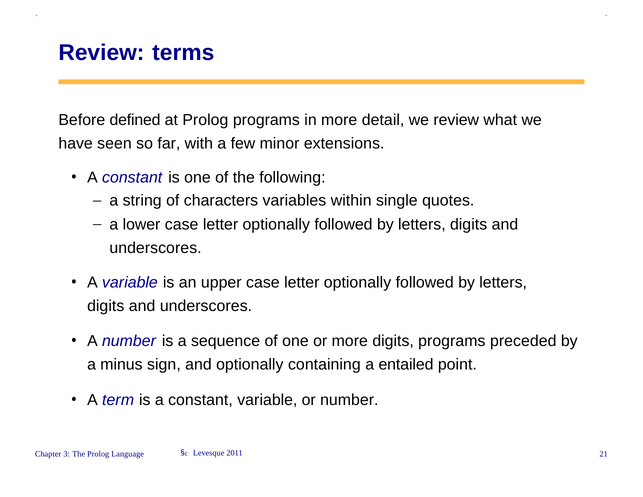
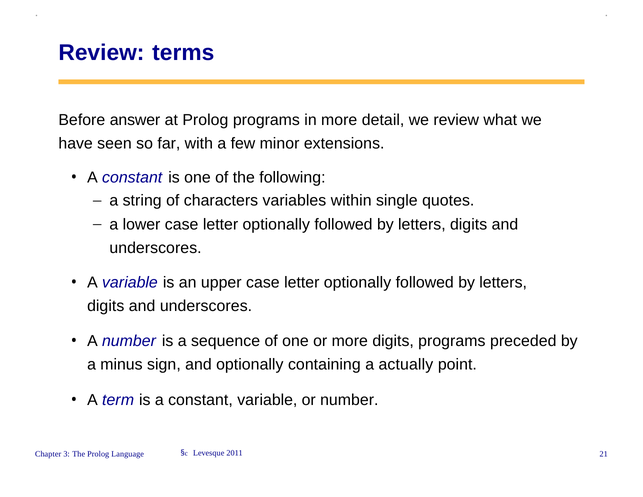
defined: defined -> answer
entailed: entailed -> actually
